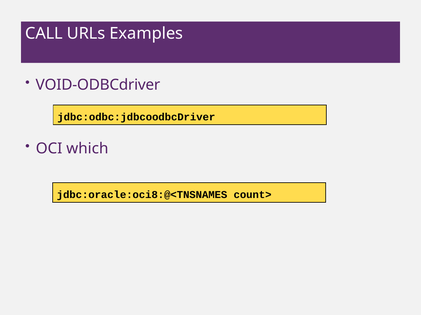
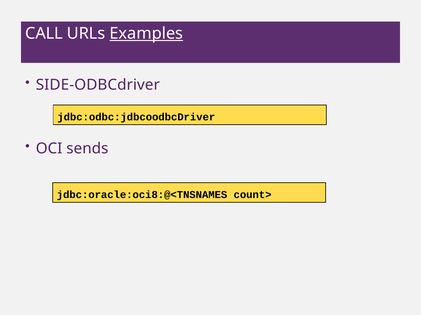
Examples underline: none -> present
VOID-ODBCdriver: VOID-ODBCdriver -> SIDE-ODBCdriver
which: which -> sends
